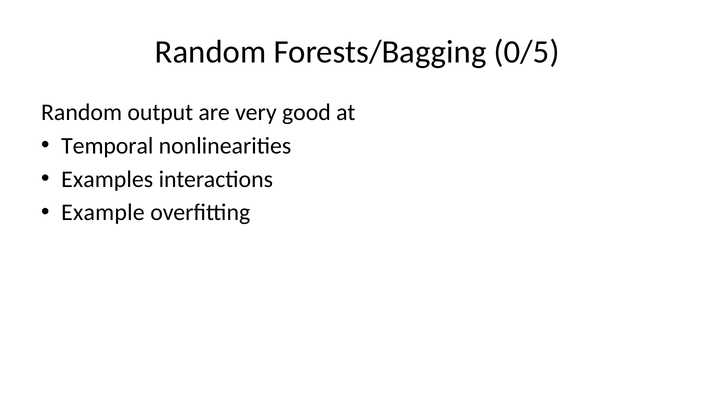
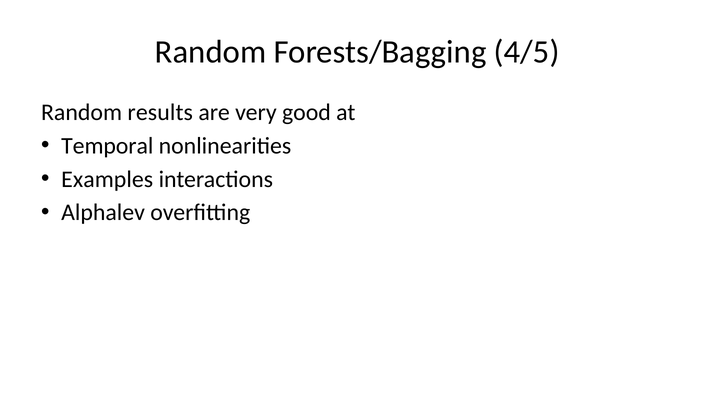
0/5: 0/5 -> 4/5
output: output -> results
Example: Example -> Alphalev
